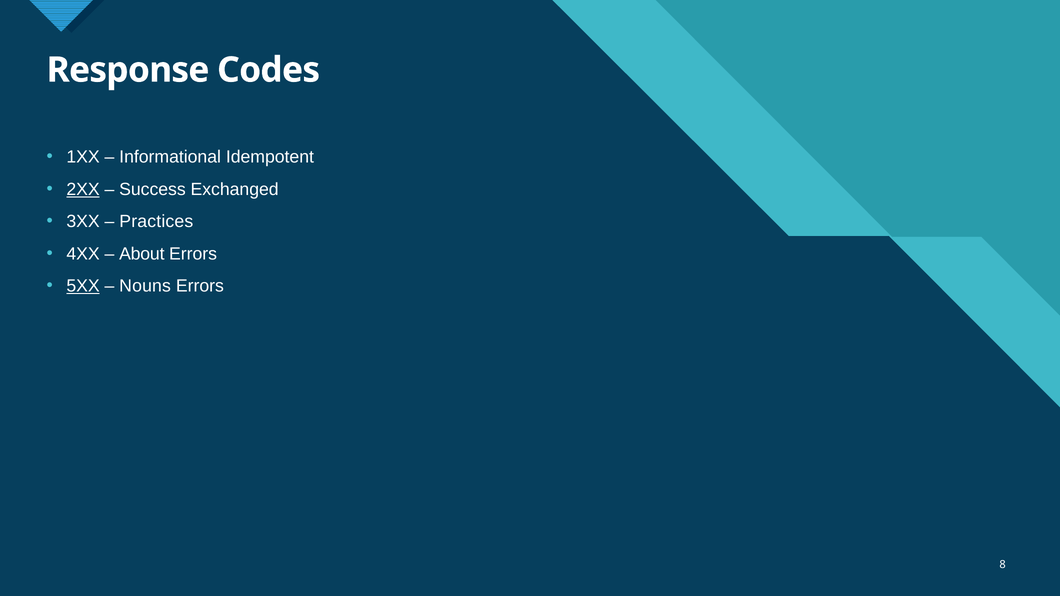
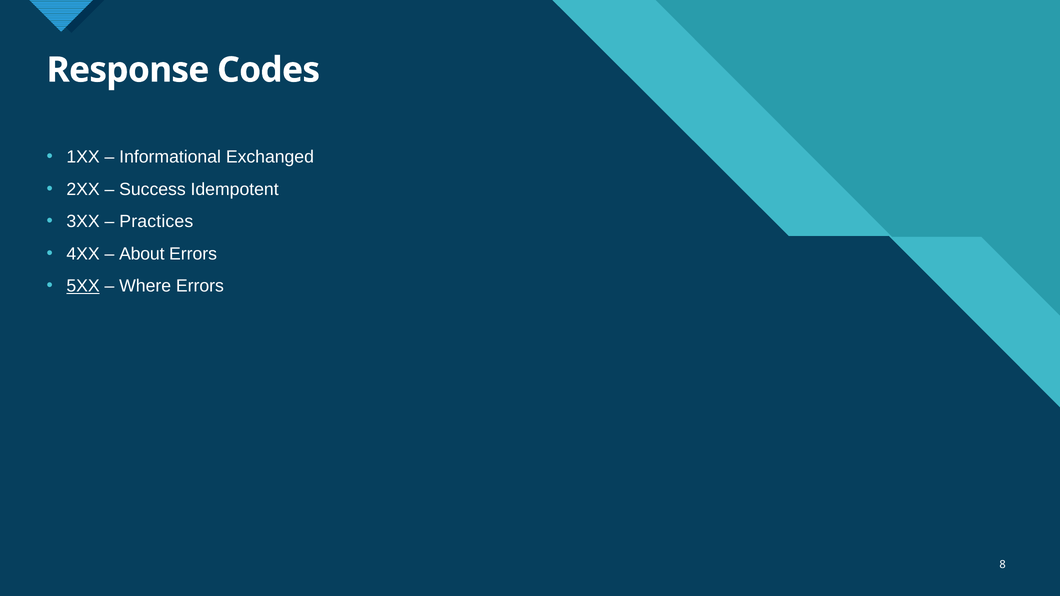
Idempotent: Idempotent -> Exchanged
2XX underline: present -> none
Exchanged: Exchanged -> Idempotent
Nouns: Nouns -> Where
